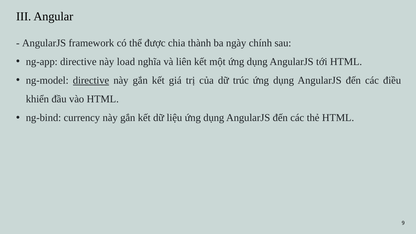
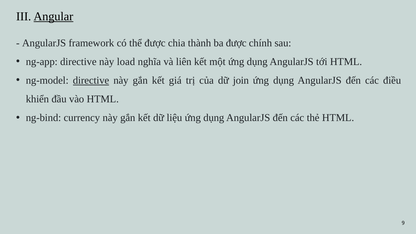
Angular underline: none -> present
ba ngày: ngày -> được
trúc: trúc -> join
